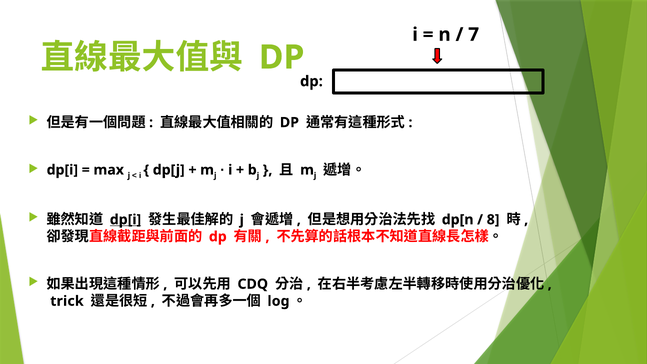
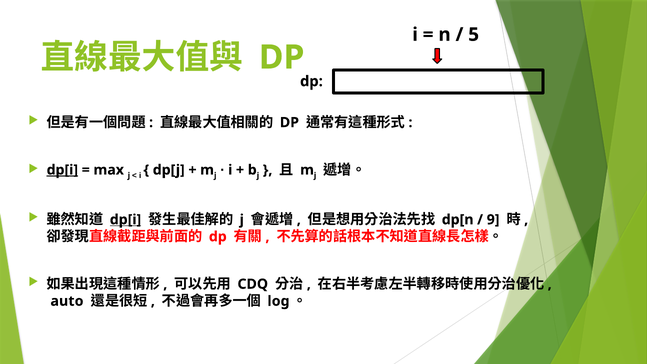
7: 7 -> 5
dp[i at (62, 170) underline: none -> present
8: 8 -> 9
trick: trick -> auto
